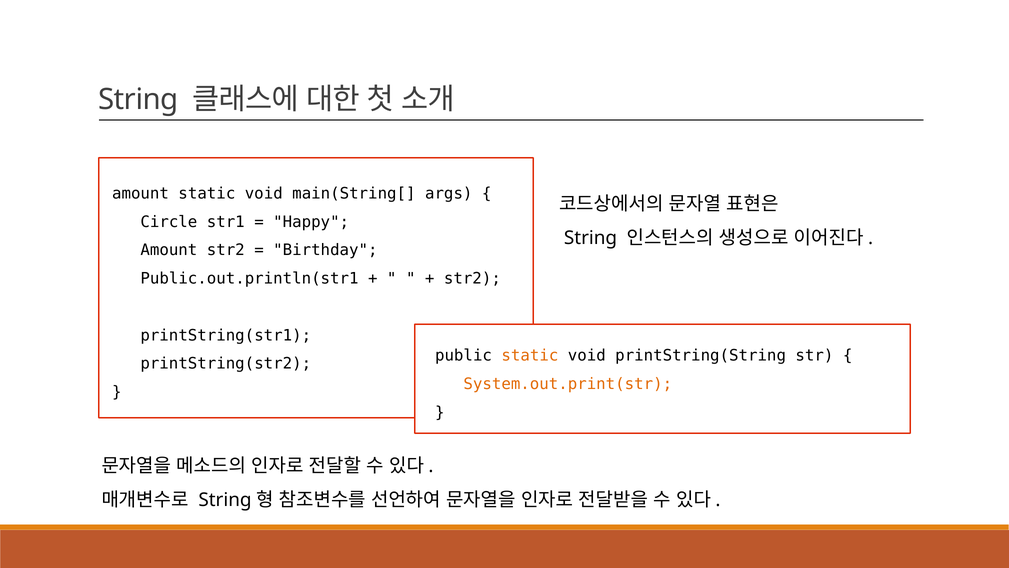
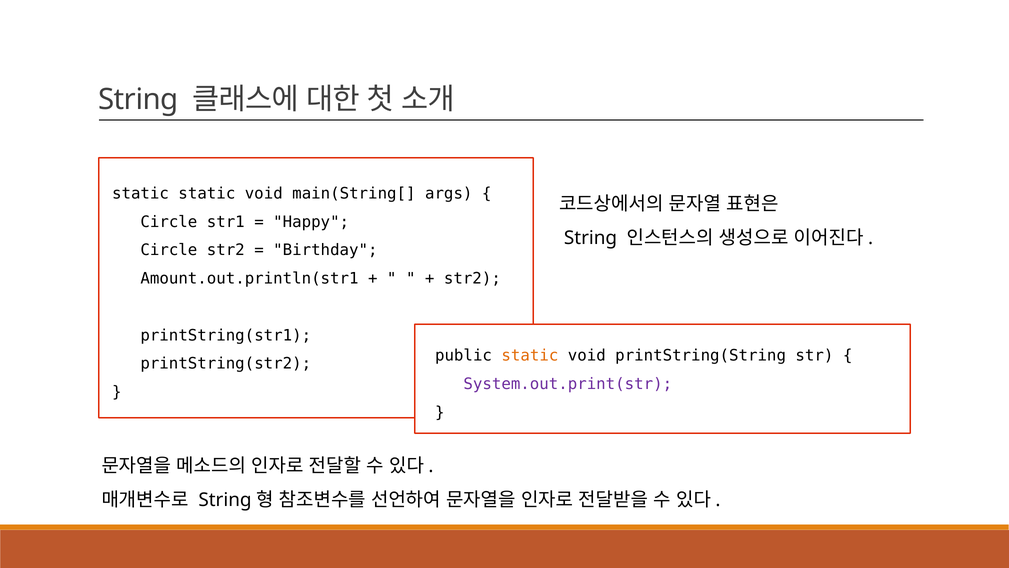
amount at (141, 193): amount -> static
Amount at (169, 250): Amount -> Circle
Public.out.println(str1: Public.out.println(str1 -> Amount.out.println(str1
System.out.print(str colour: orange -> purple
